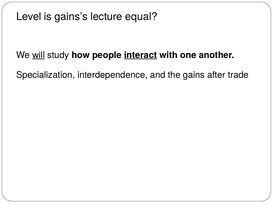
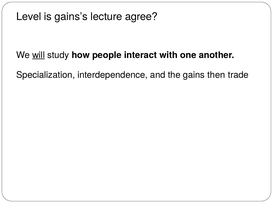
equal: equal -> agree
interact underline: present -> none
after: after -> then
